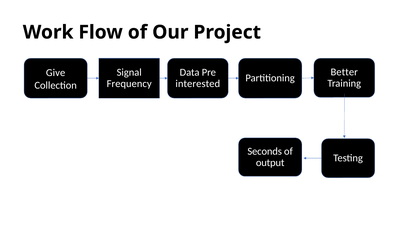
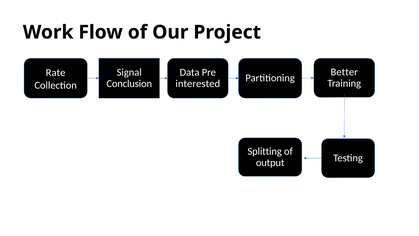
Give: Give -> Rate
Frequency: Frequency -> Conclusion
Seconds: Seconds -> Splitting
